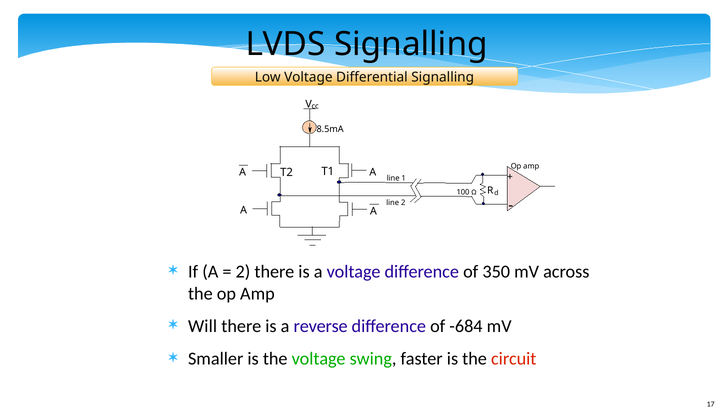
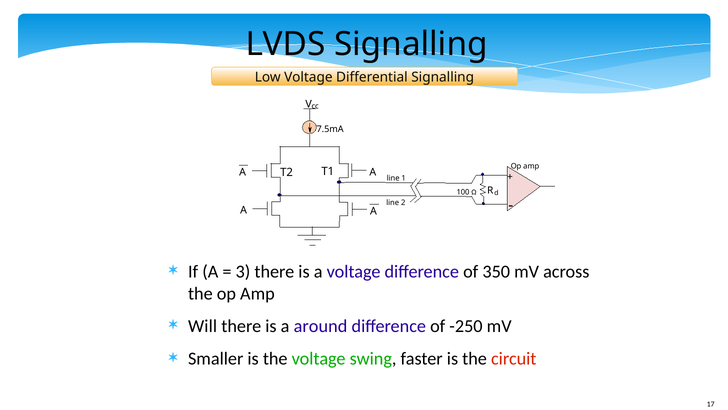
8.5mA: 8.5mA -> 7.5mA
2 at (243, 272): 2 -> 3
reverse: reverse -> around
-684: -684 -> -250
